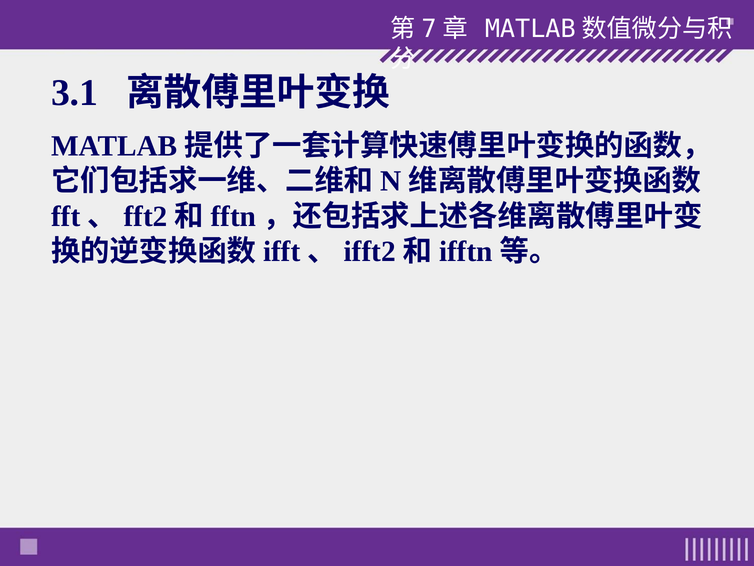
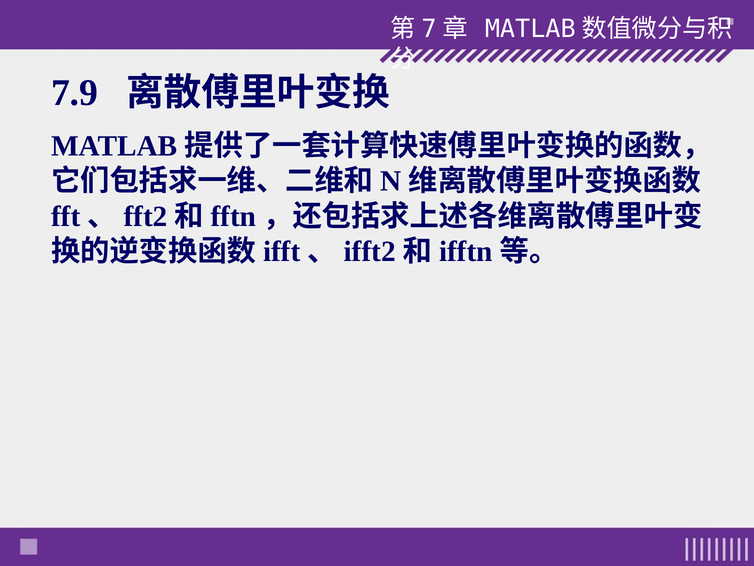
3.1: 3.1 -> 7.9
